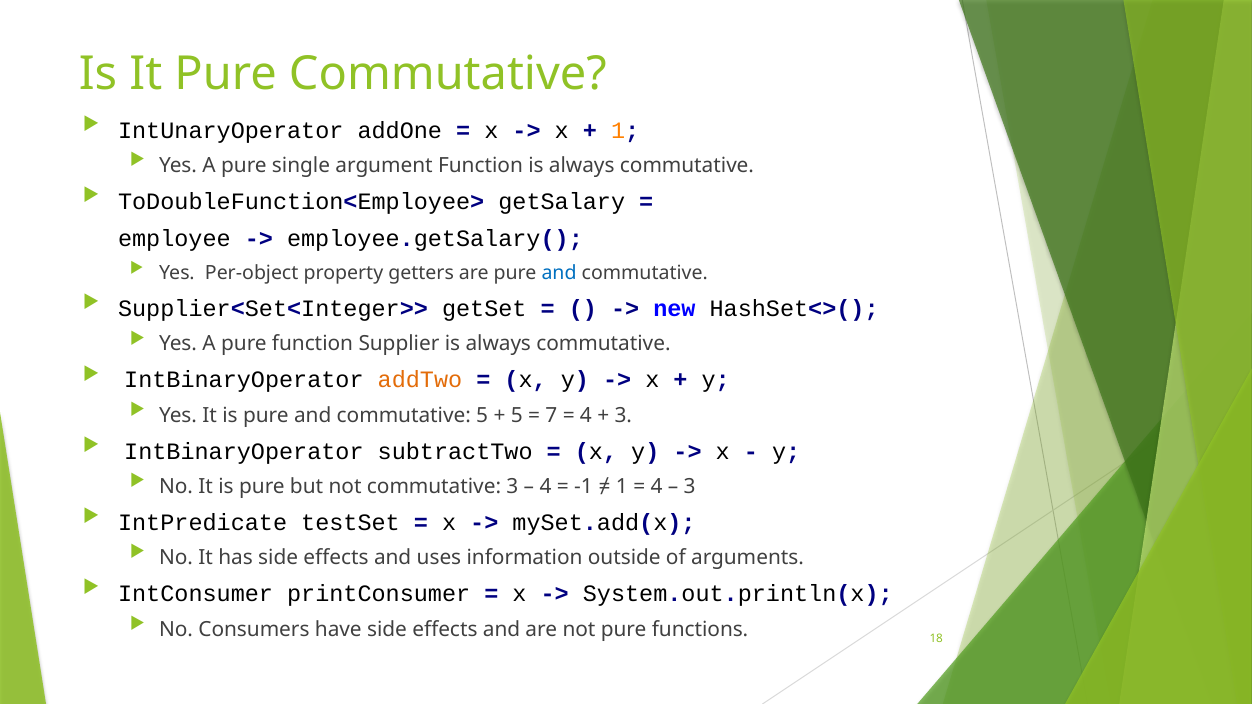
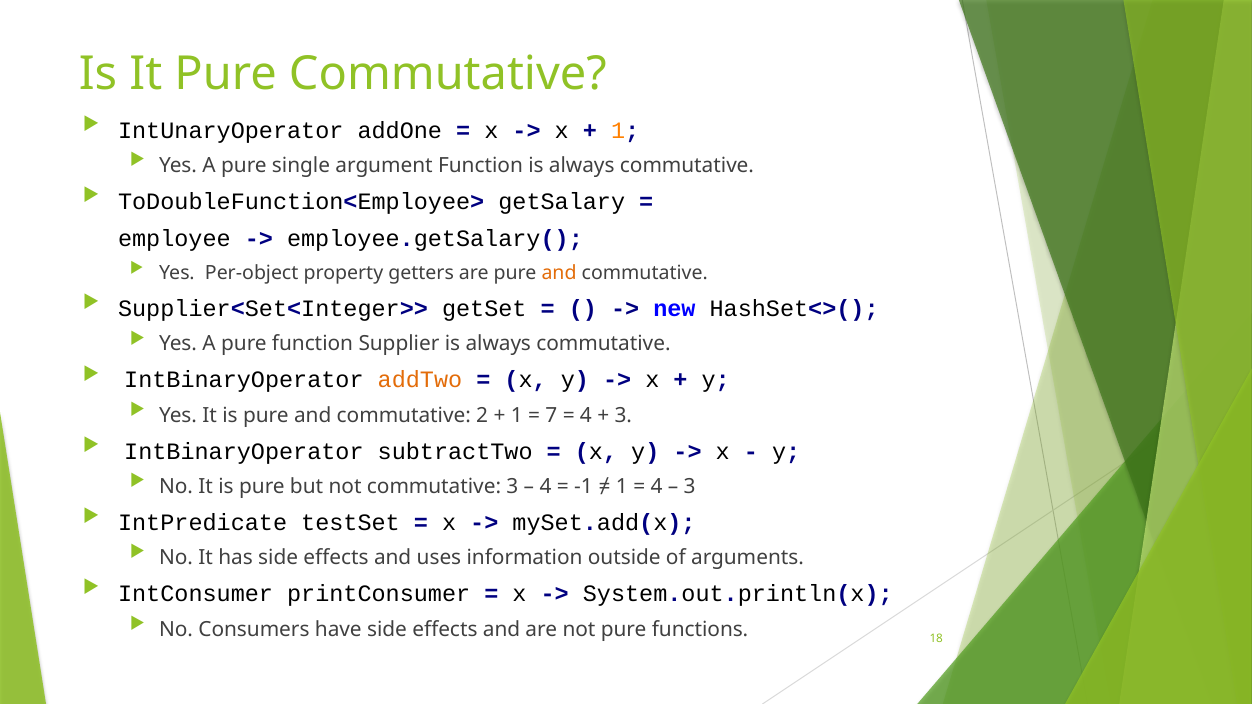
and at (559, 273) colour: blue -> orange
commutative 5: 5 -> 2
5 at (517, 415): 5 -> 1
